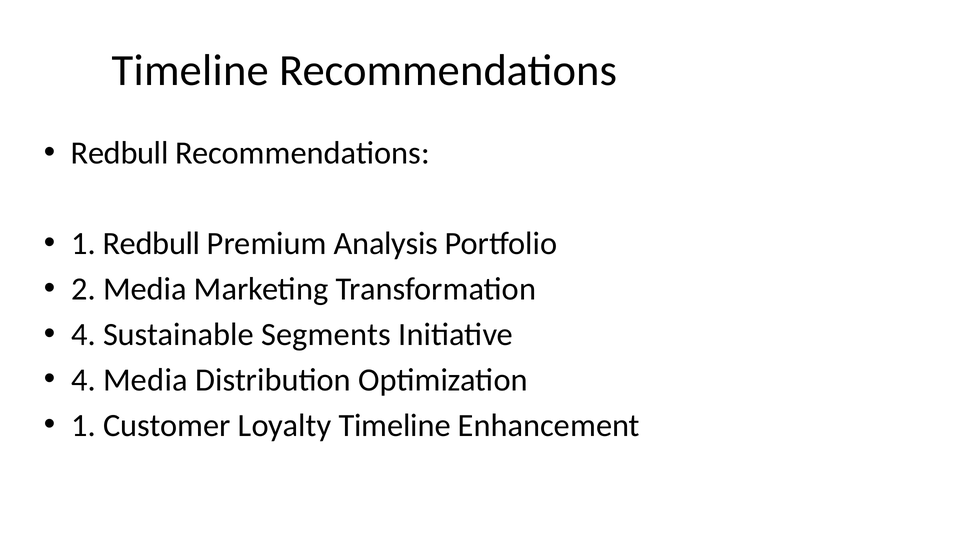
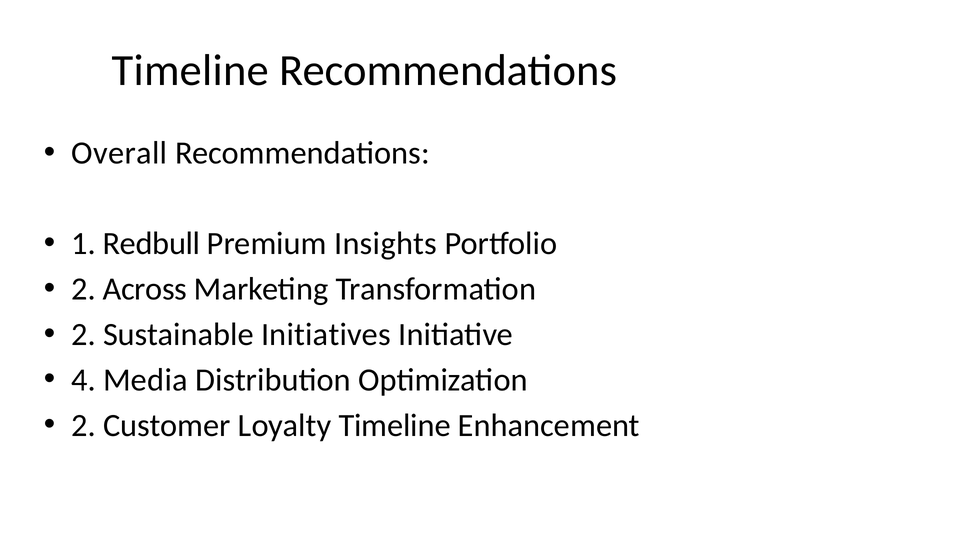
Redbull at (120, 153): Redbull -> Overall
Analysis: Analysis -> Insights
2 Media: Media -> Across
4 at (83, 335): 4 -> 2
Segments: Segments -> Initiatives
1 at (83, 425): 1 -> 2
